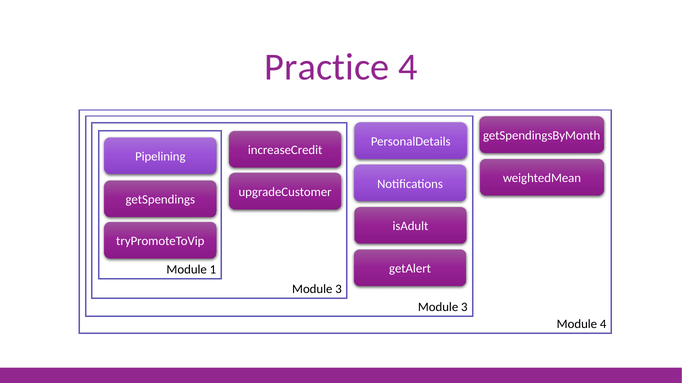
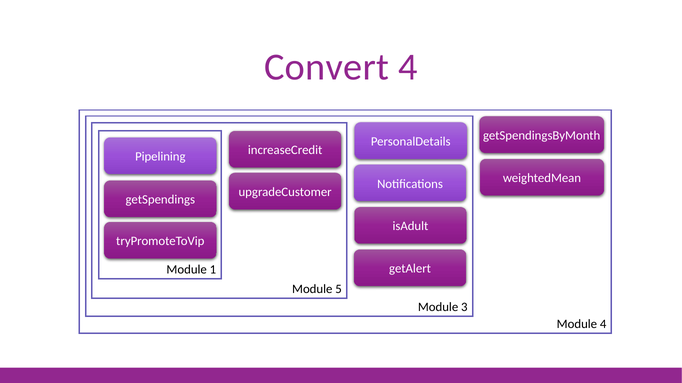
Practice: Practice -> Convert
3 at (339, 289): 3 -> 5
